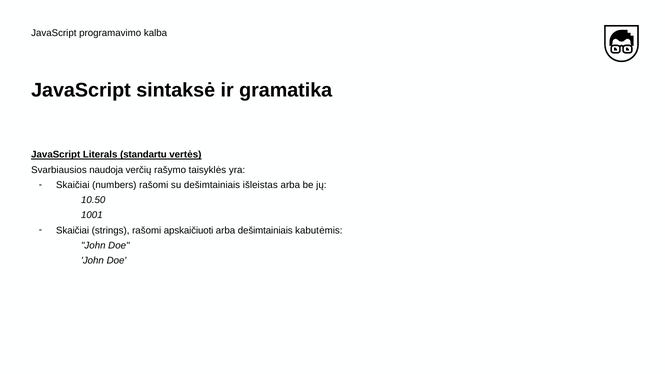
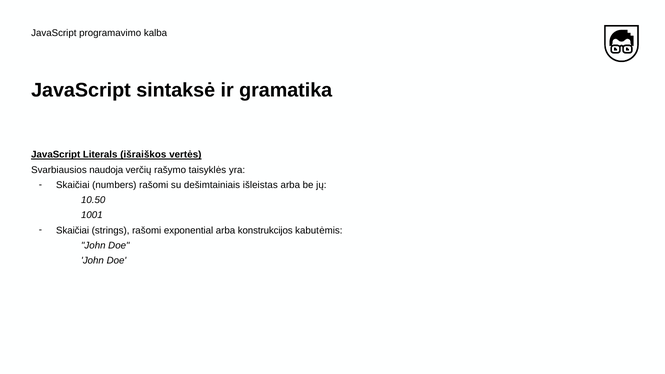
standartu: standartu -> išraiškos
apskaičiuoti: apskaičiuoti -> exponential
arba dešimtainiais: dešimtainiais -> konstrukcijos
